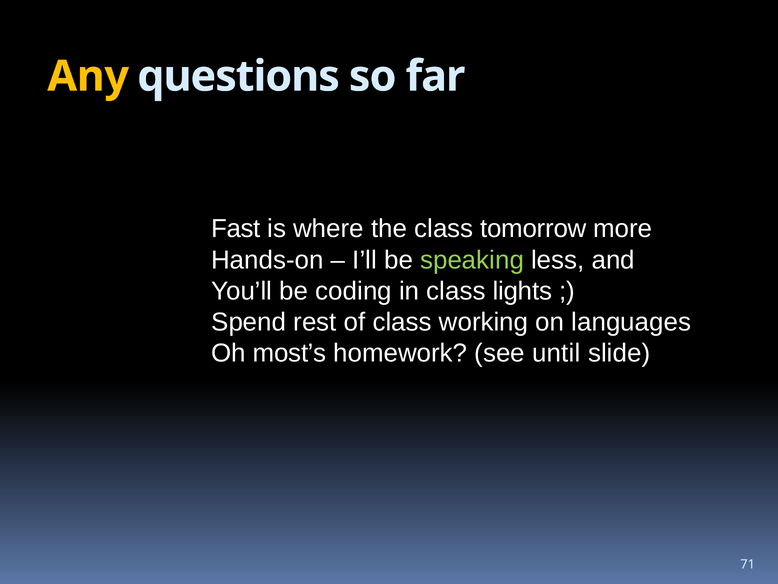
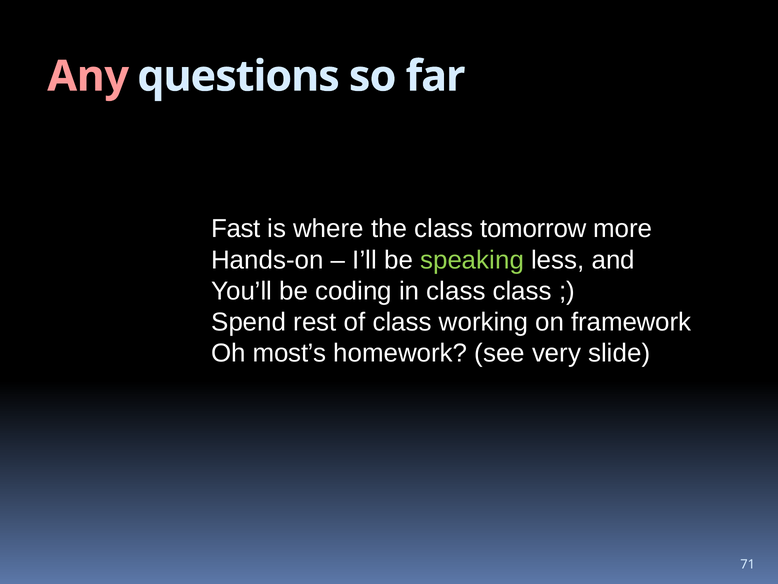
Any colour: yellow -> pink
class lights: lights -> class
languages: languages -> framework
until: until -> very
